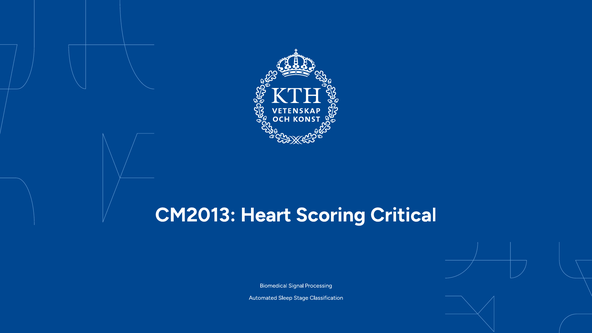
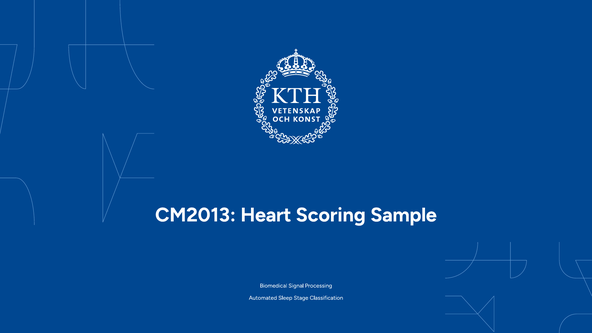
Critical: Critical -> Sample
